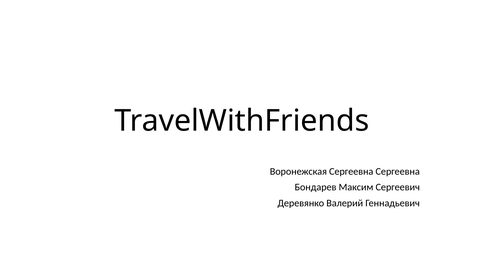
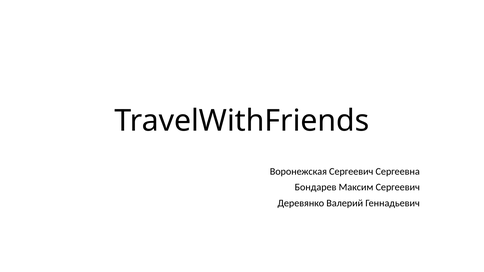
Воронежская Сергеевна: Сергеевна -> Сергеевич
